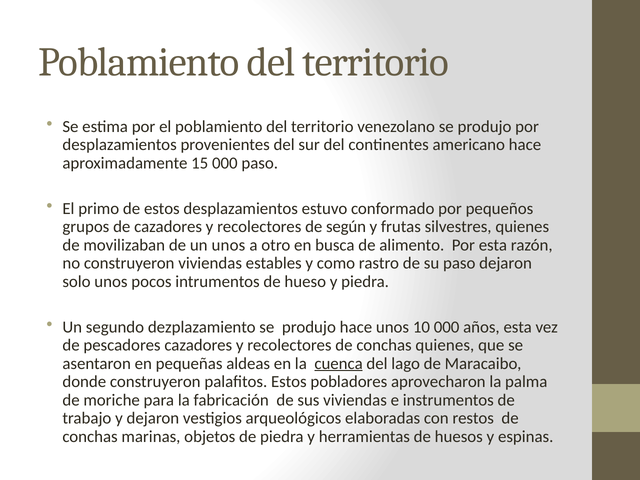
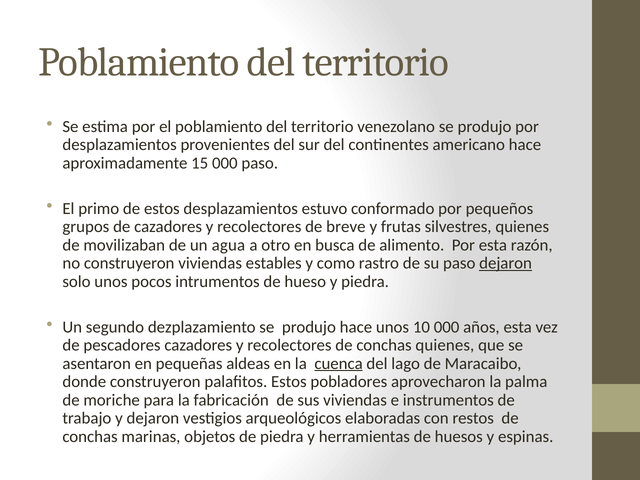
según: según -> breve
un unos: unos -> agua
dejaron at (506, 263) underline: none -> present
